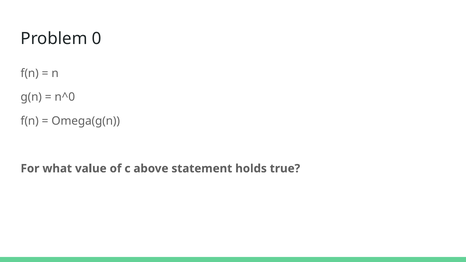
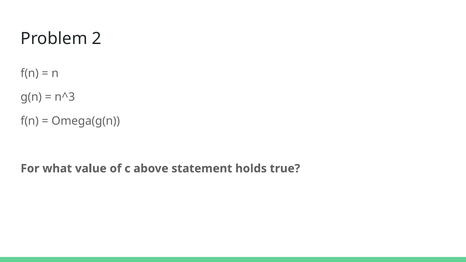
0: 0 -> 2
n^0: n^0 -> n^3
